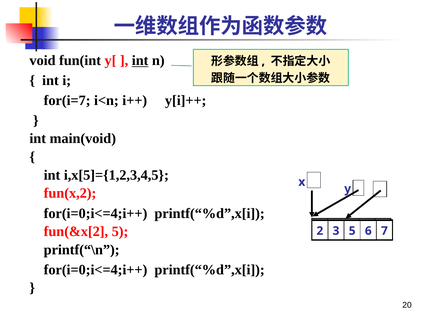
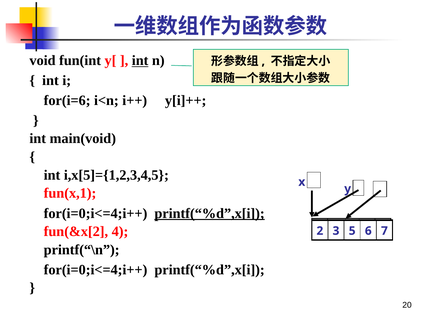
for(i=7: for(i=7 -> for(i=6
fun(x,2: fun(x,2 -> fun(x,1
printf(“%d”,x[i at (210, 213) underline: none -> present
fun(&x[2 5: 5 -> 4
